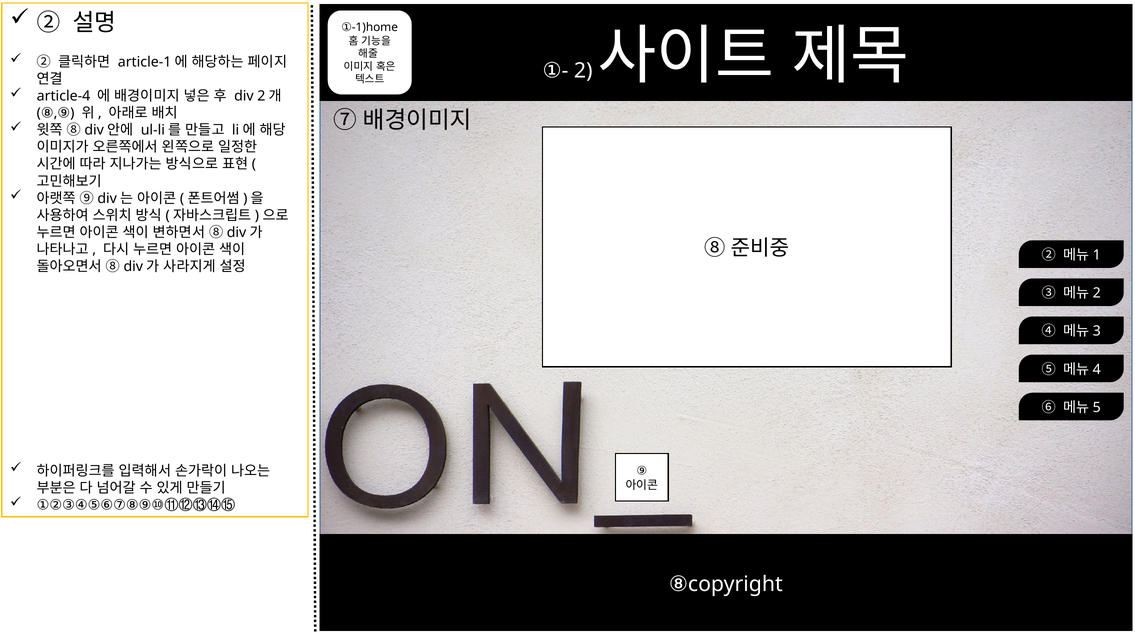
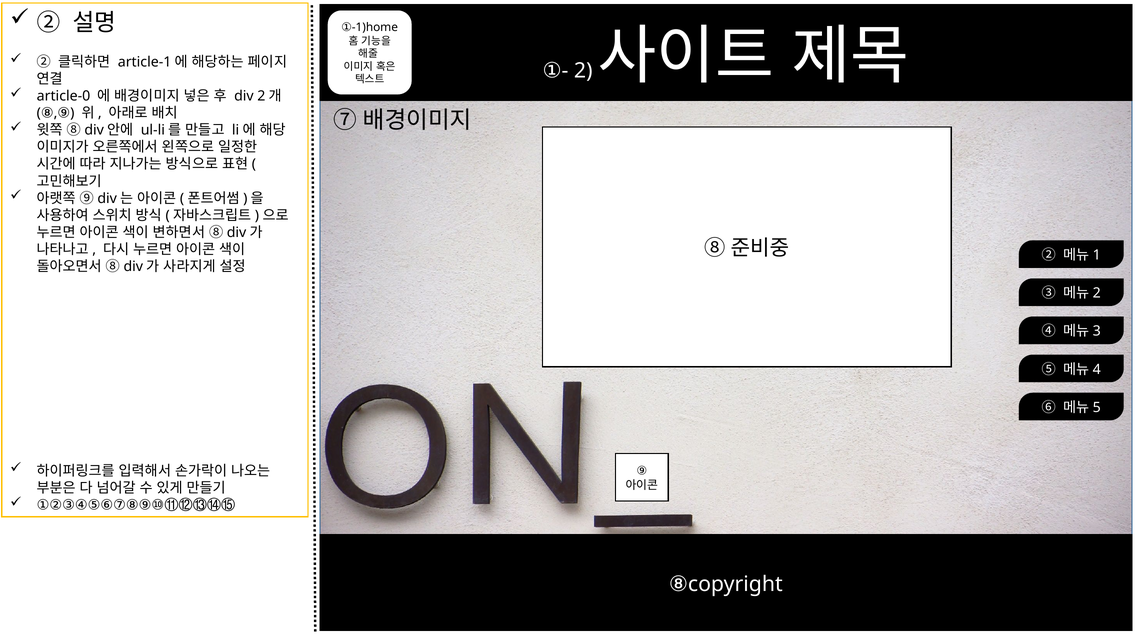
article-4: article-4 -> article-0
